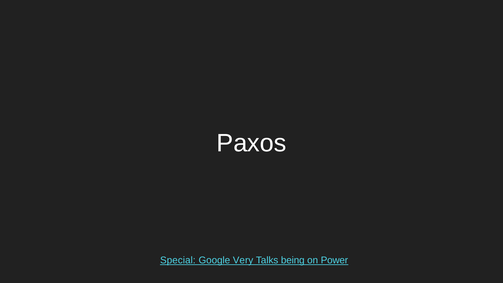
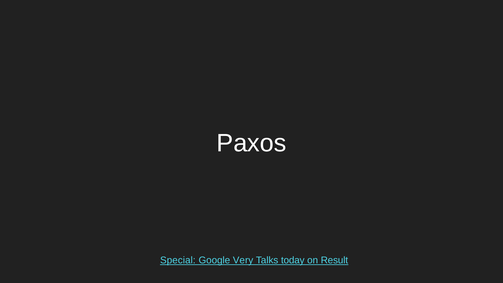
being: being -> today
Power: Power -> Result
